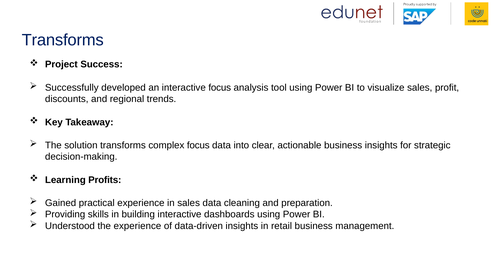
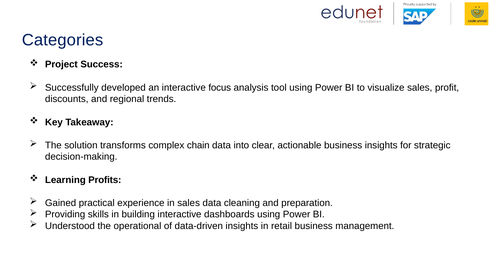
Transforms at (63, 40): Transforms -> Categories
complex focus: focus -> chain
the experience: experience -> operational
